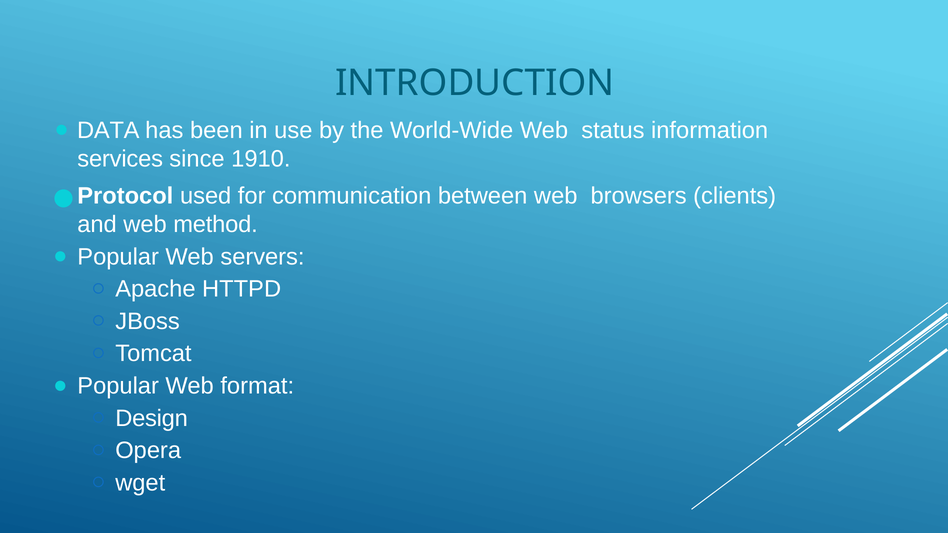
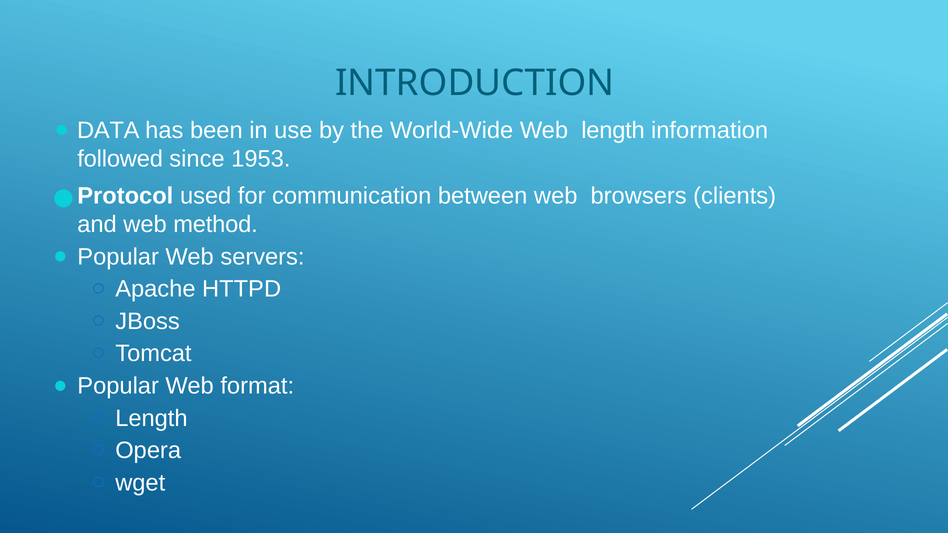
Web status: status -> length
services: services -> followed
1910: 1910 -> 1953
Design at (152, 419): Design -> Length
